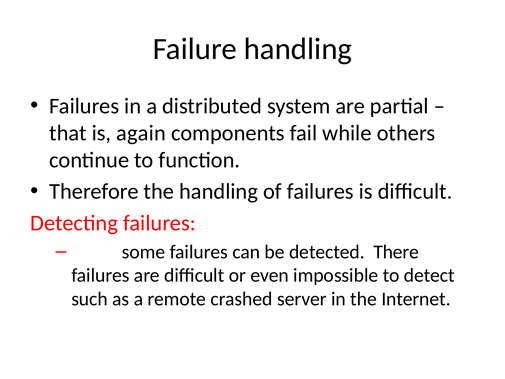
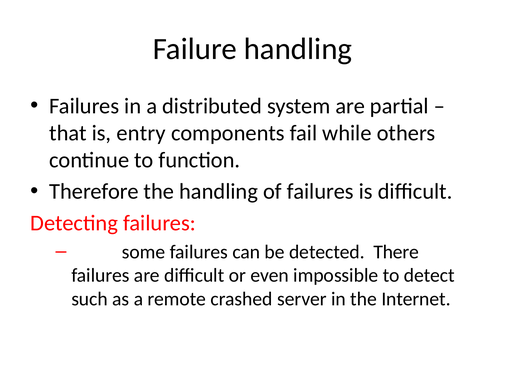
again: again -> entry
